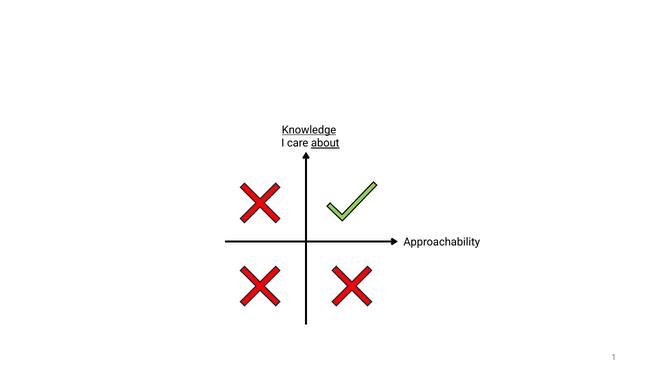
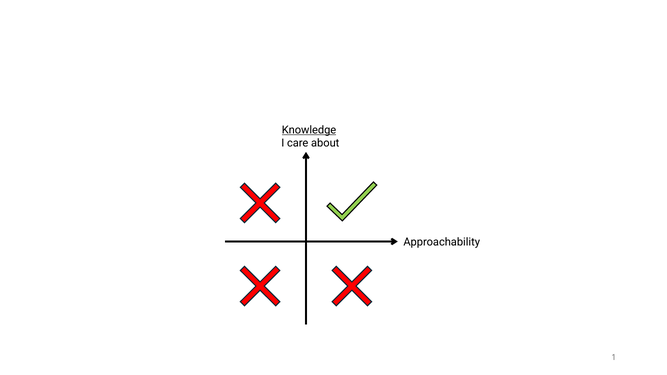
about underline: present -> none
